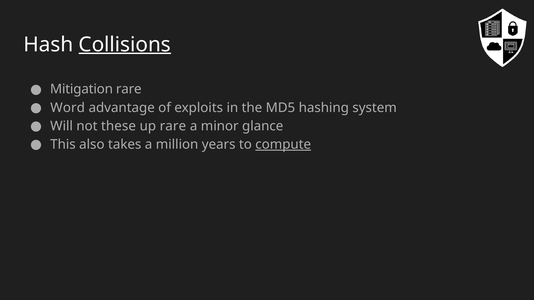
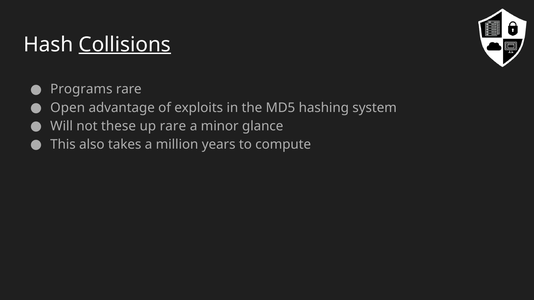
Mitigation: Mitigation -> Programs
Word: Word -> Open
compute underline: present -> none
